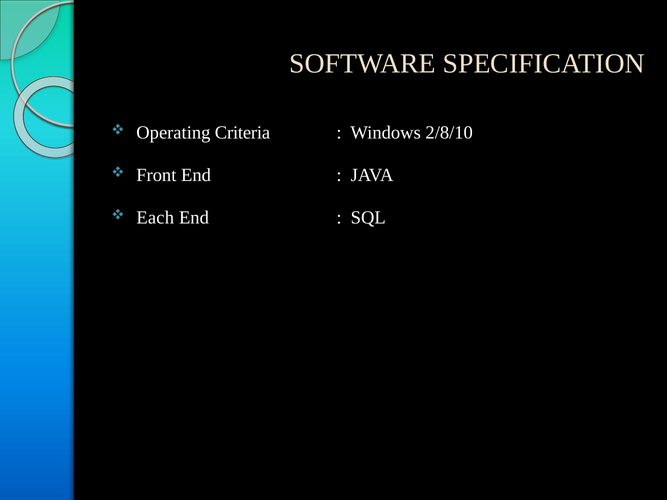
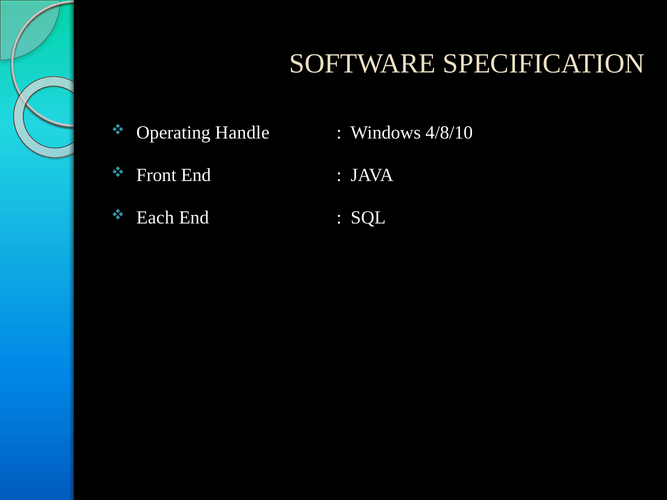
Criteria: Criteria -> Handle
2/8/10: 2/8/10 -> 4/8/10
